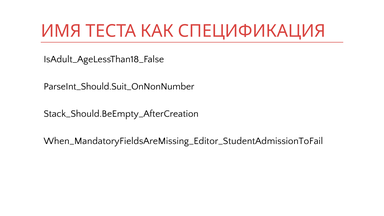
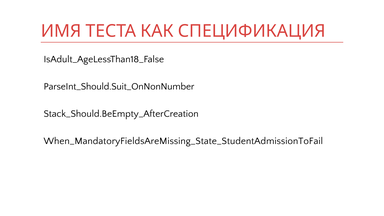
When_MandatoryFieldsAreMissing_Editor_StudentAdmissionToFail: When_MandatoryFieldsAreMissing_Editor_StudentAdmissionToFail -> When_MandatoryFieldsAreMissing_State_StudentAdmissionToFail
